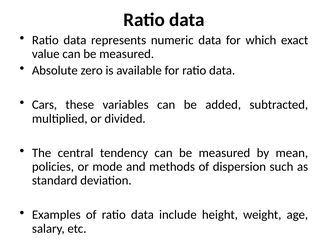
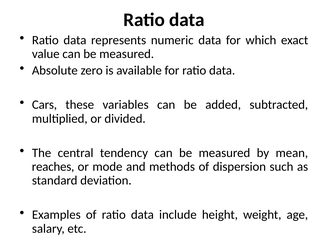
policies: policies -> reaches
